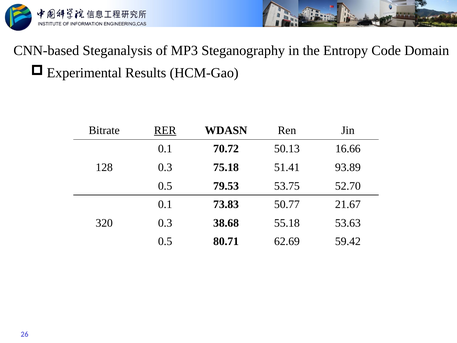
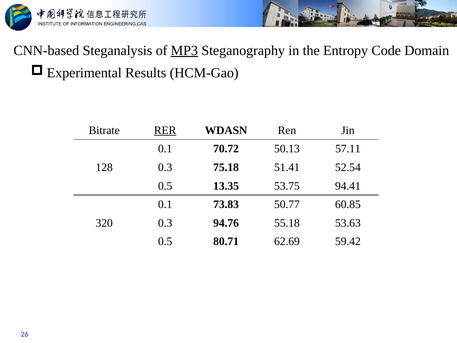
MP3 underline: none -> present
16.66: 16.66 -> 57.11
93.89: 93.89 -> 52.54
79.53: 79.53 -> 13.35
52.70: 52.70 -> 94.41
21.67: 21.67 -> 60.85
38.68: 38.68 -> 94.76
